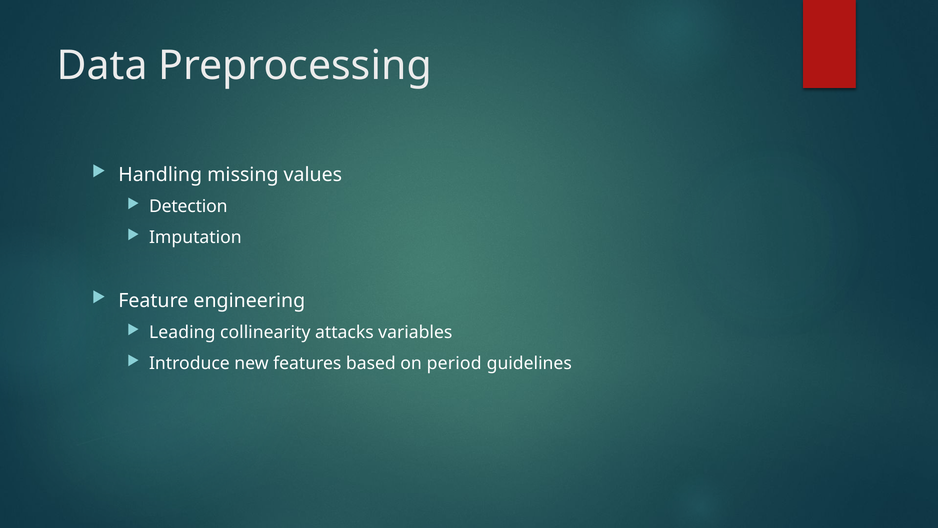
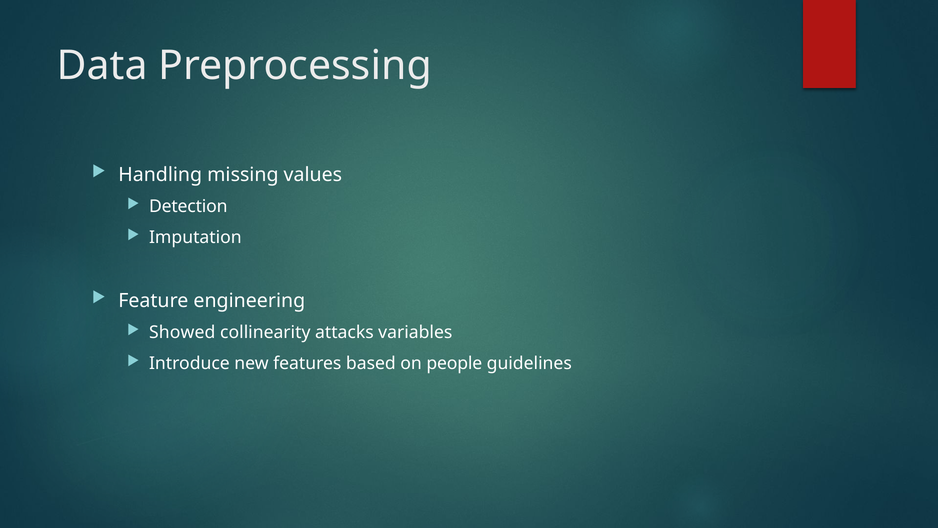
Leading: Leading -> Showed
period: period -> people
